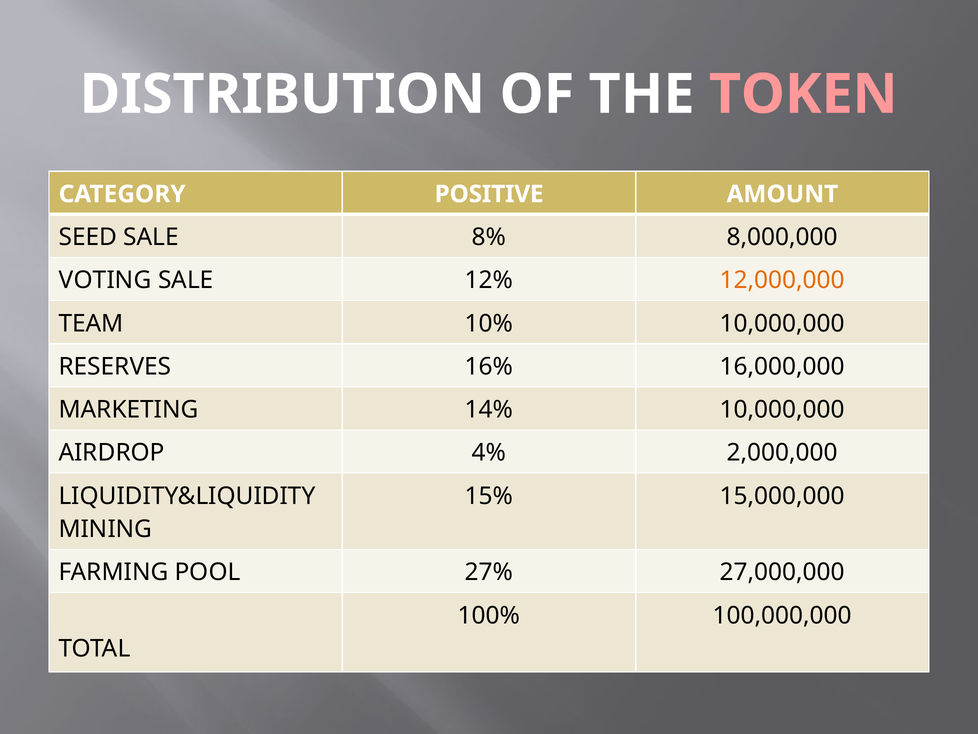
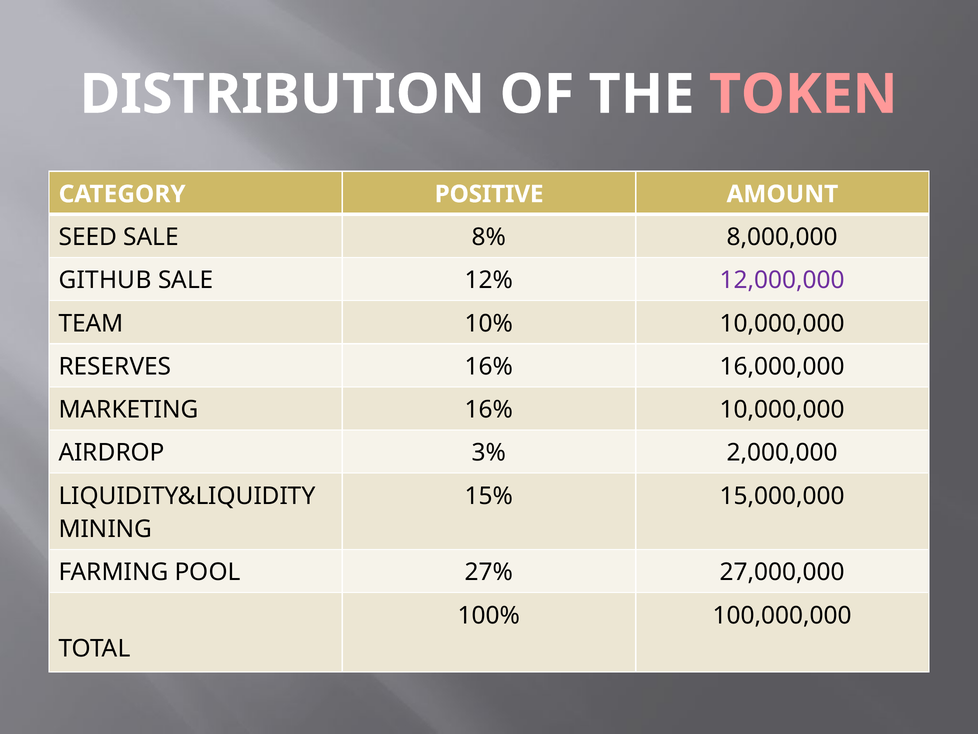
VOTING: VOTING -> GITHUB
12,000,000 colour: orange -> purple
MARKETING 14%: 14% -> 16%
4%: 4% -> 3%
